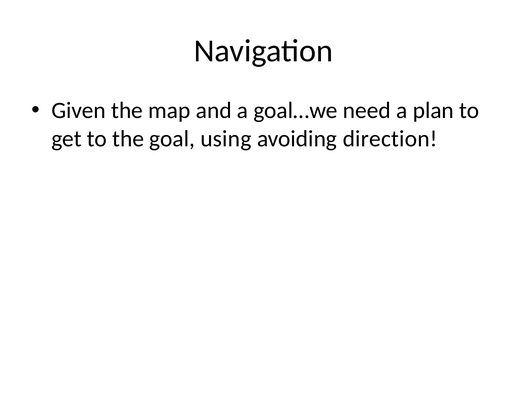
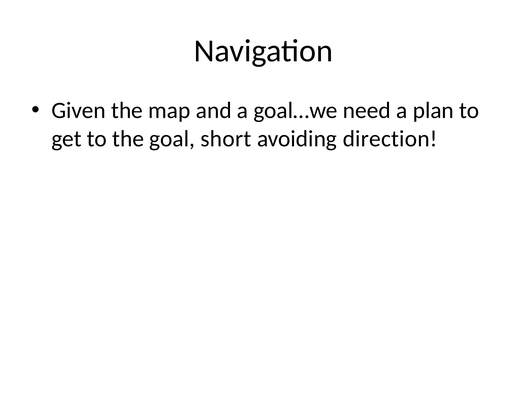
using: using -> short
